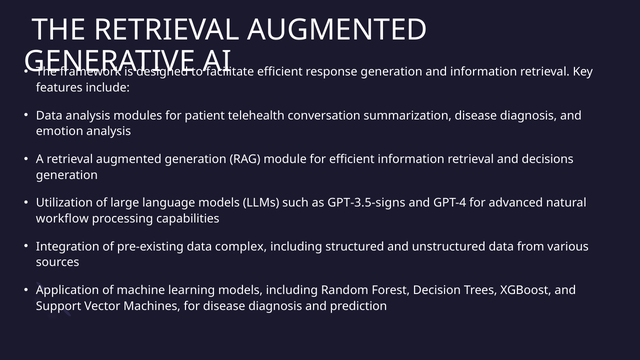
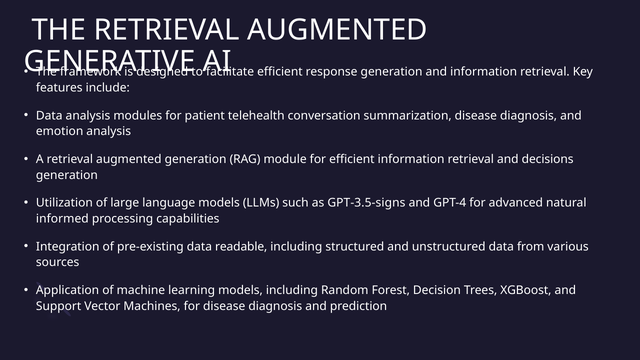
workflow: workflow -> informed
complex: complex -> readable
